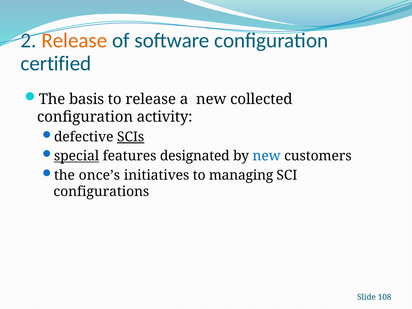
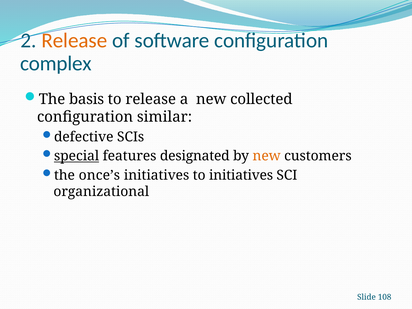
certified: certified -> complex
activity: activity -> similar
SCIs underline: present -> none
new at (267, 156) colour: blue -> orange
to managing: managing -> initiatives
configurations: configurations -> organizational
